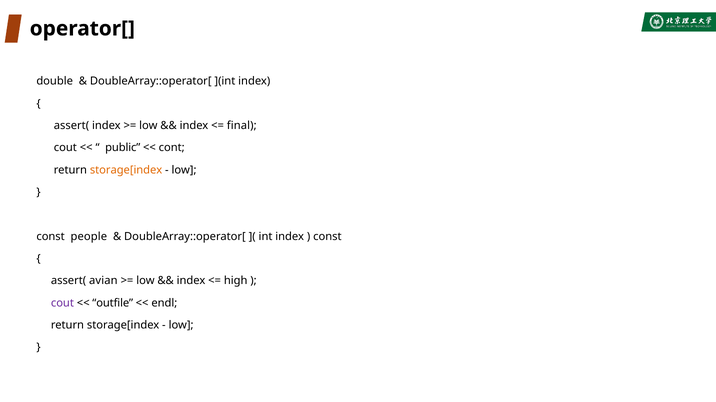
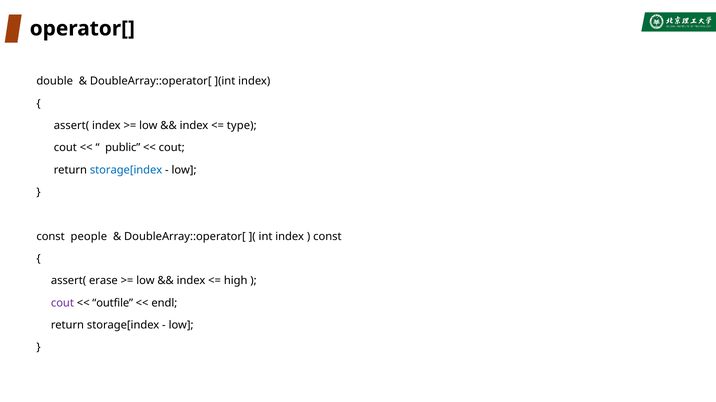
final: final -> type
cont at (172, 148): cont -> cout
storage[index at (126, 170) colour: orange -> blue
avian: avian -> erase
